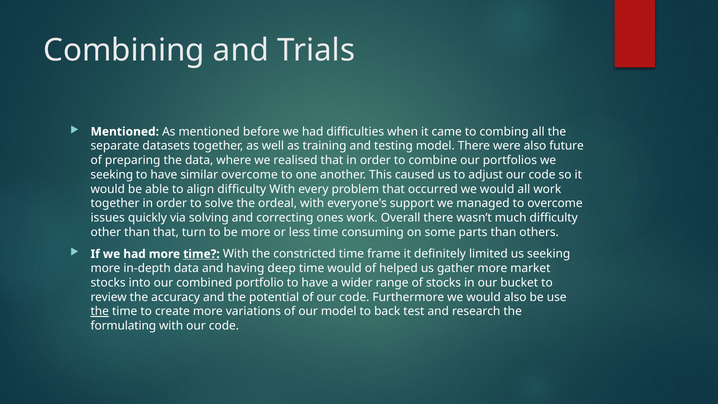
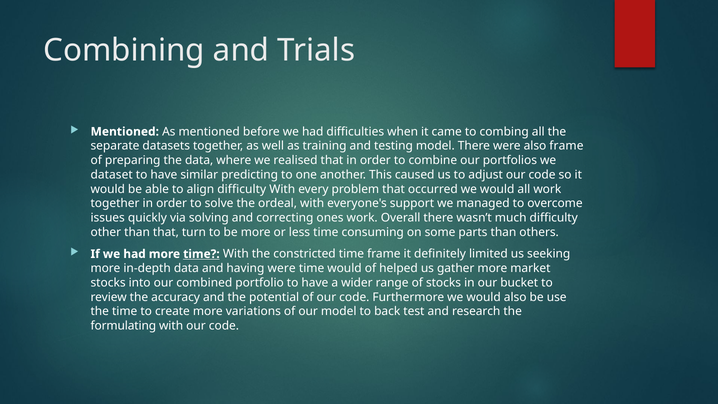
also future: future -> frame
seeking at (112, 175): seeking -> dataset
similar overcome: overcome -> predicting
having deep: deep -> were
the at (100, 311) underline: present -> none
